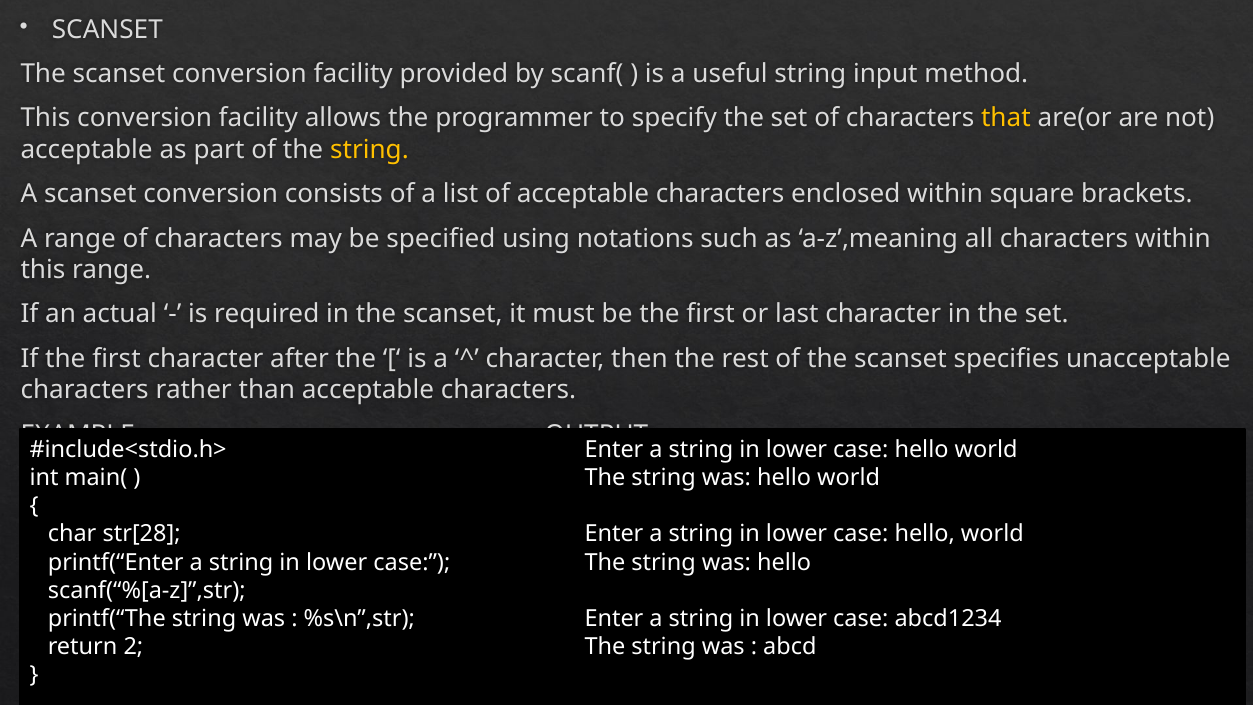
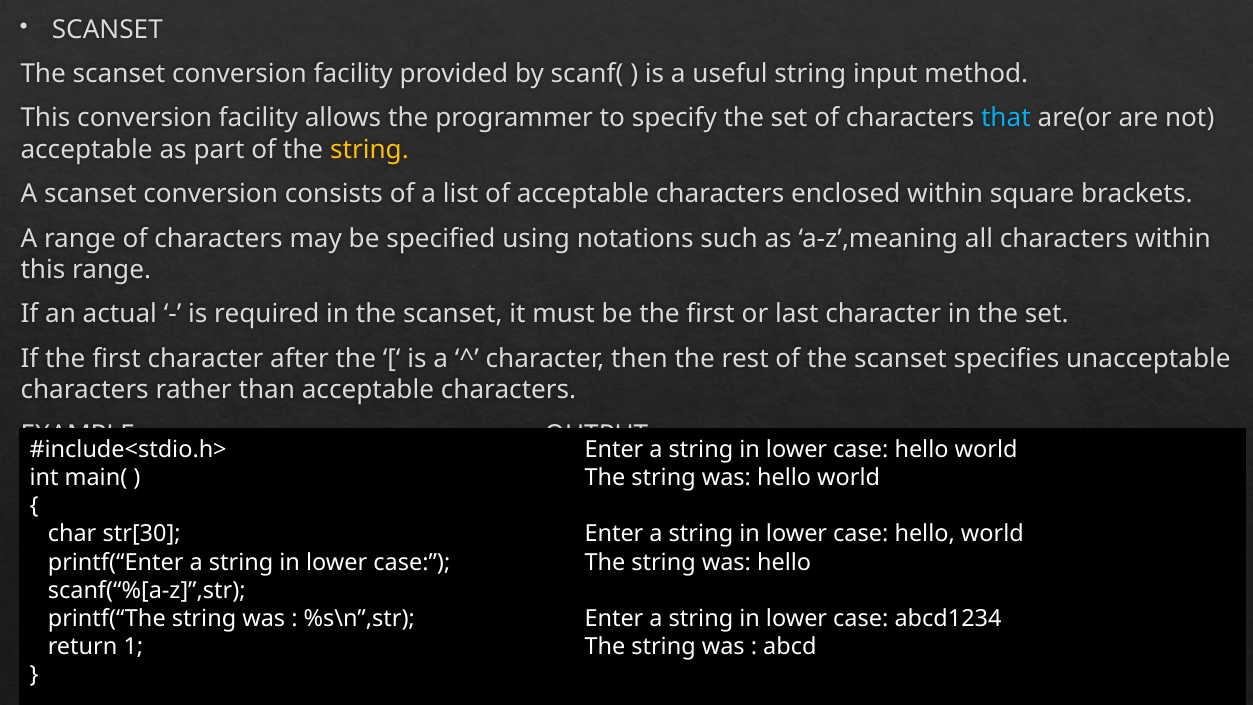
that colour: yellow -> light blue
str[28: str[28 -> str[30
2: 2 -> 1
